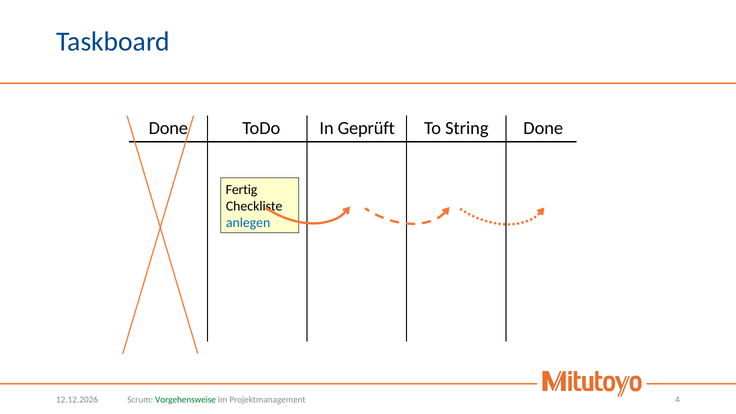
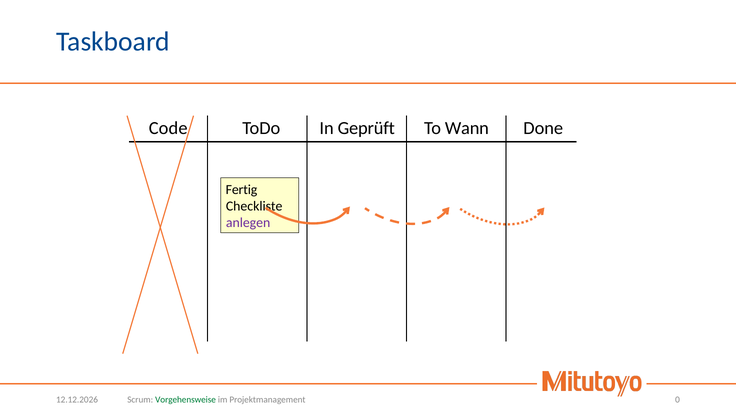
Done at (168, 128): Done -> Code
String: String -> Wann
anlegen colour: blue -> purple
4: 4 -> 0
